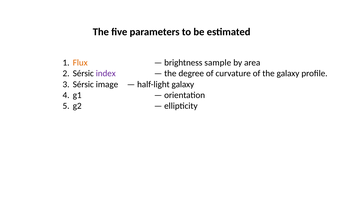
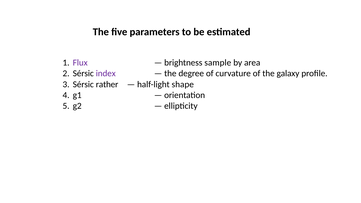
Flux colour: orange -> purple
image: image -> rather
half-light galaxy: galaxy -> shape
